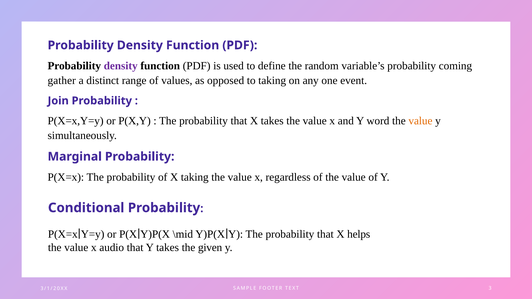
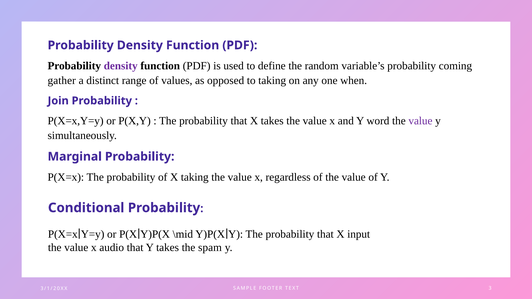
event: event -> when
value at (420, 121) colour: orange -> purple
helps: helps -> input
given: given -> spam
